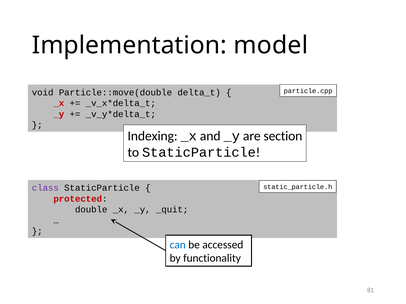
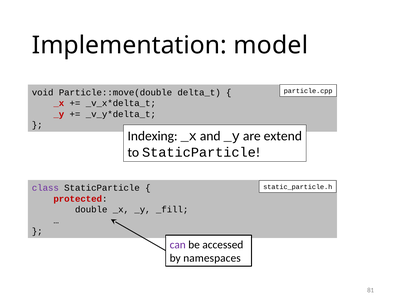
section: section -> extend
_quit: _quit -> _fill
can colour: blue -> purple
functionality: functionality -> namespaces
